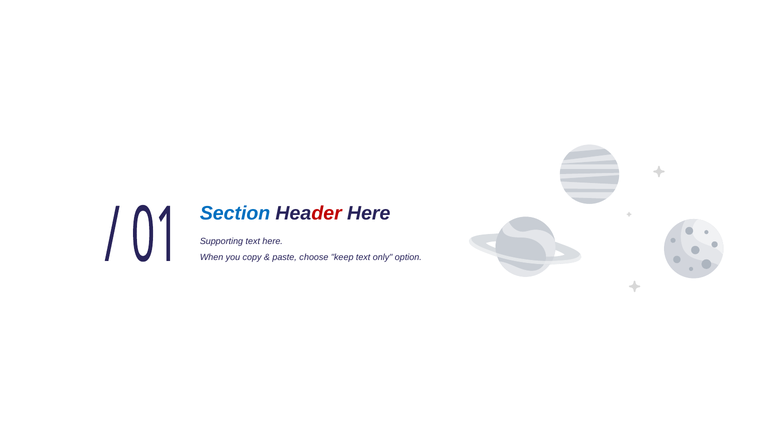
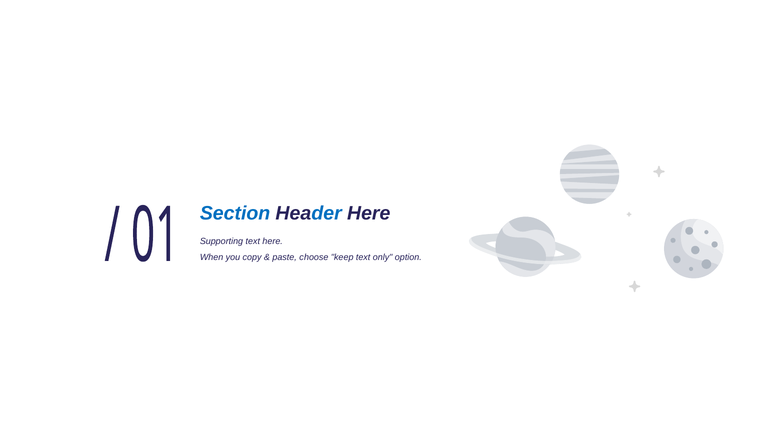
der colour: red -> blue
